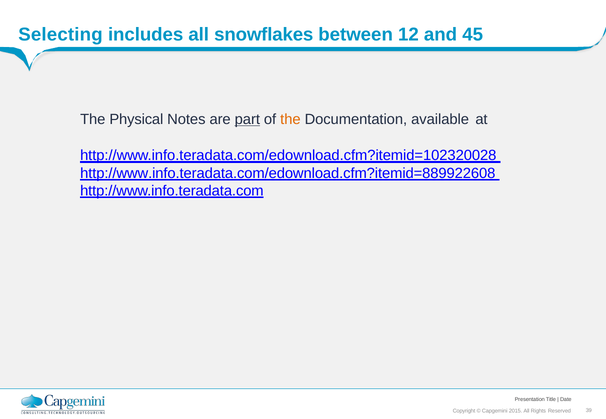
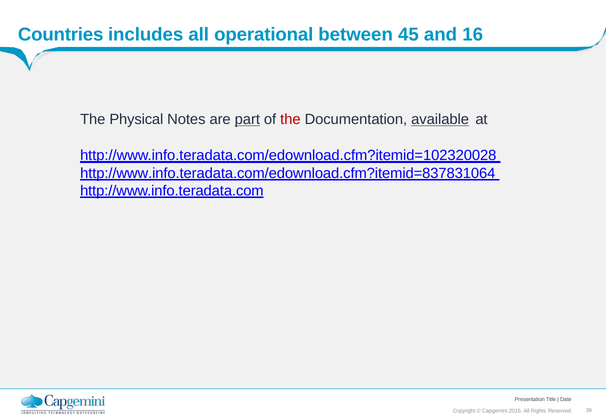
Selecting: Selecting -> Countries
snowflakes: snowflakes -> operational
12: 12 -> 45
45: 45 -> 16
the at (290, 120) colour: orange -> red
available underline: none -> present
http://www.info.teradata.com/edownload.cfm?itemid=889922608: http://www.info.teradata.com/edownload.cfm?itemid=889922608 -> http://www.info.teradata.com/edownload.cfm?itemid=837831064
